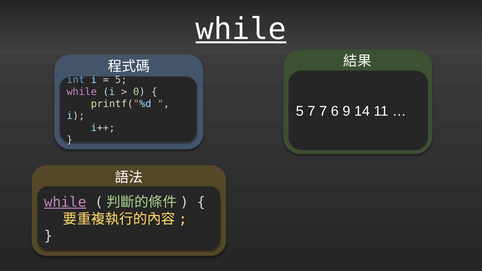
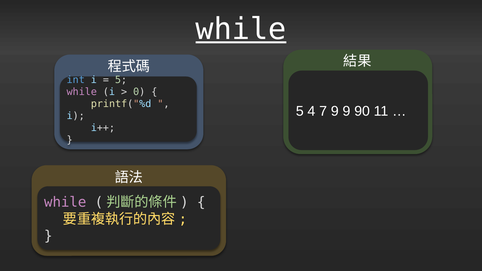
5 7: 7 -> 4
7 6: 6 -> 9
14: 14 -> 90
while at (65, 202) underline: present -> none
